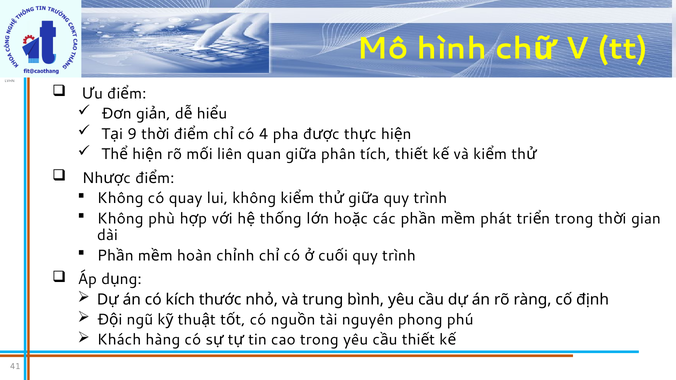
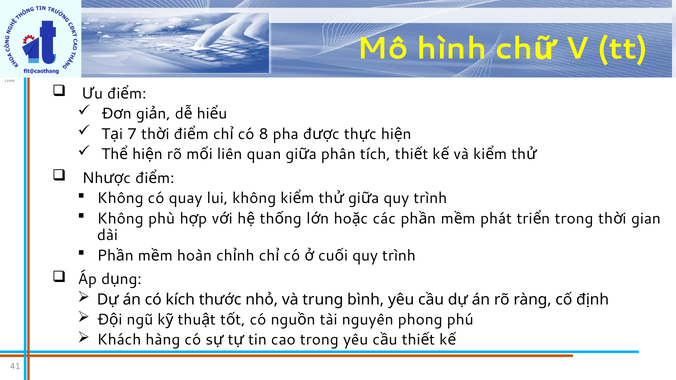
9: 9 -> 7
4: 4 -> 8
